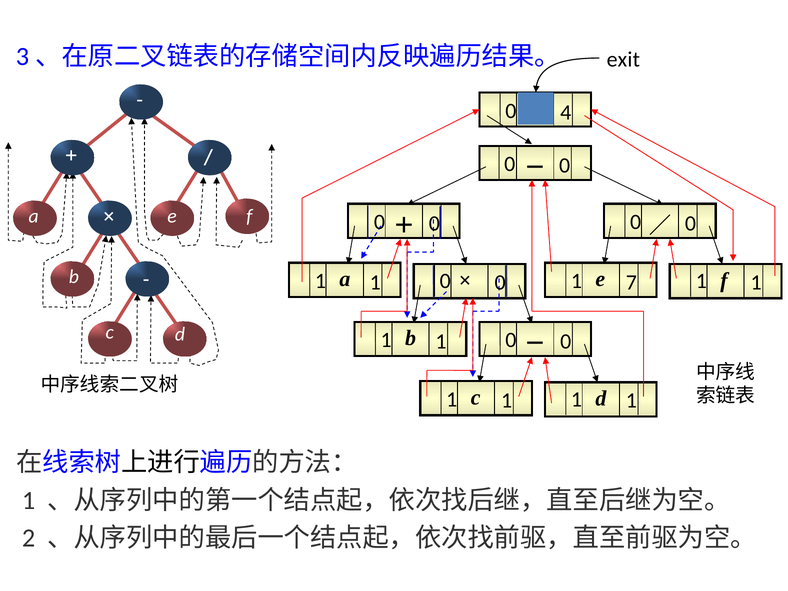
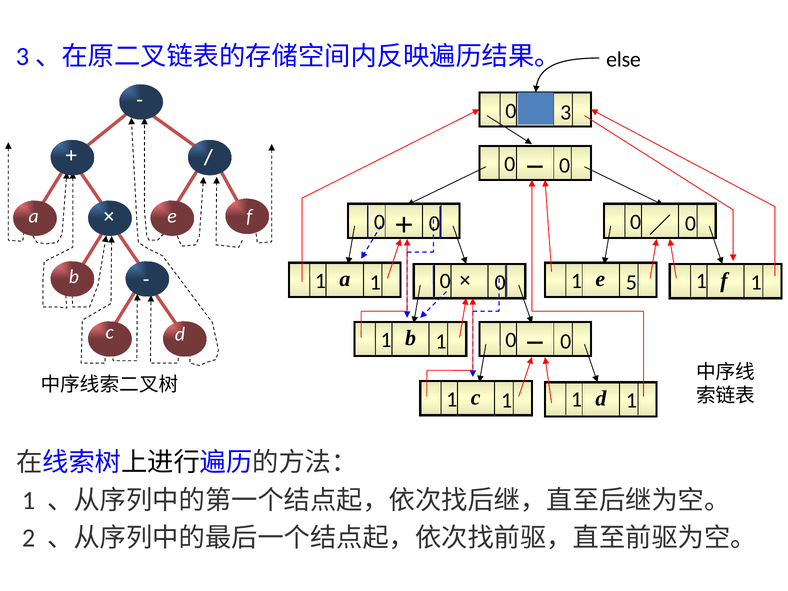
exit: exit -> else
4: 4 -> 3
7: 7 -> 5
